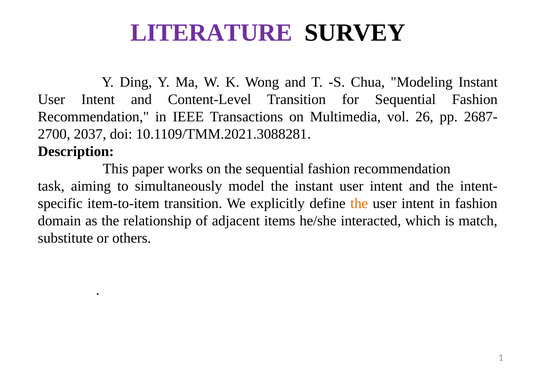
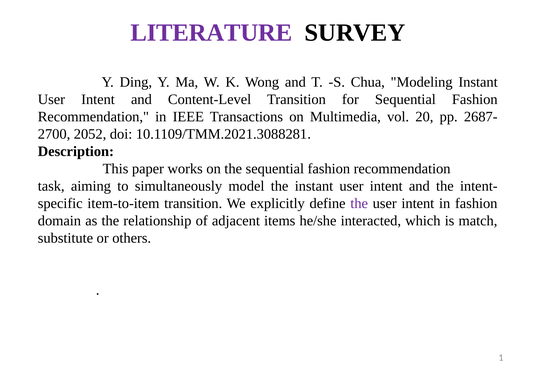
26: 26 -> 20
2037: 2037 -> 2052
the at (359, 203) colour: orange -> purple
